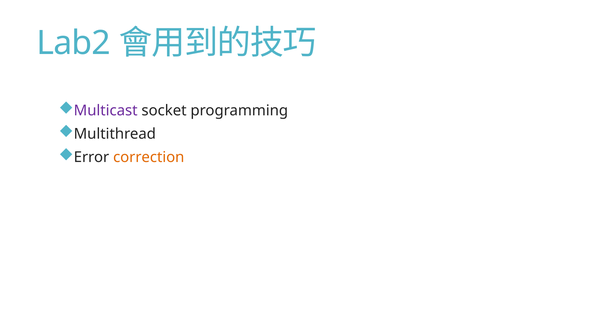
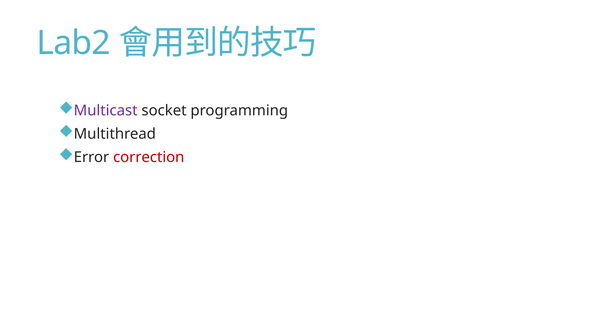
correction colour: orange -> red
